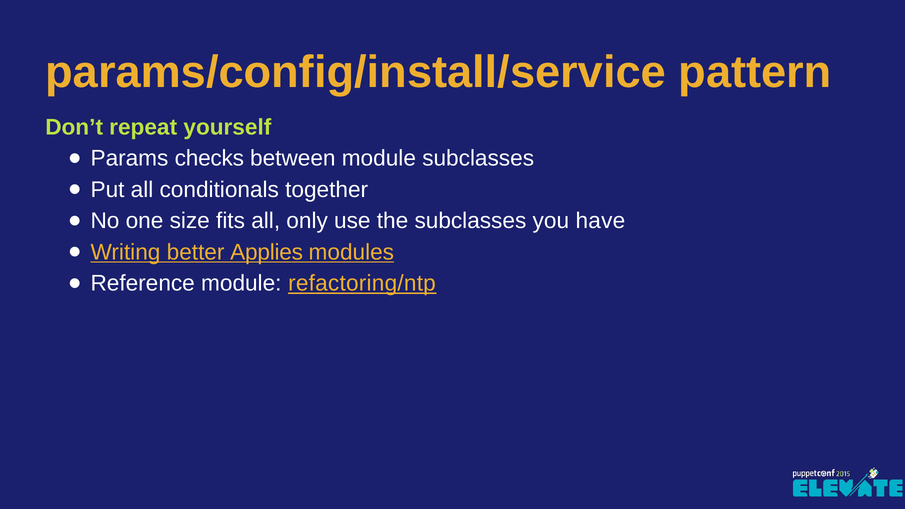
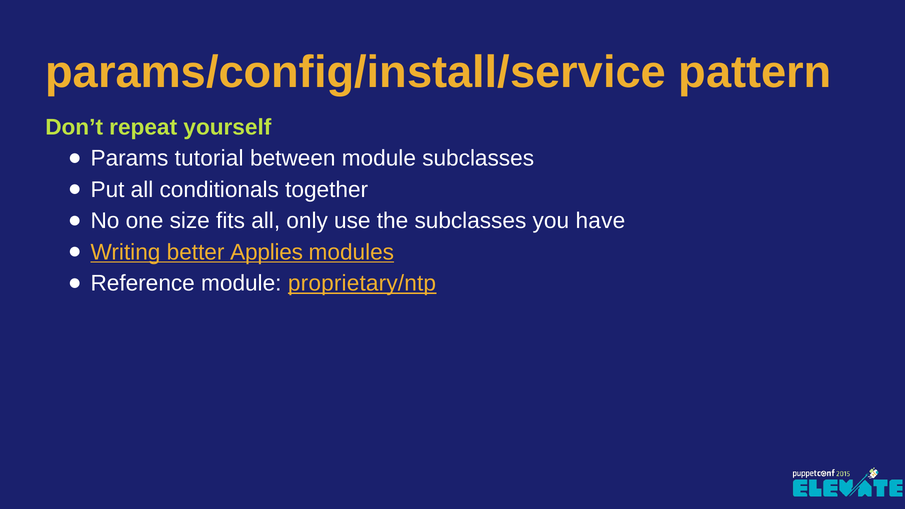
checks: checks -> tutorial
refactoring/ntp: refactoring/ntp -> proprietary/ntp
